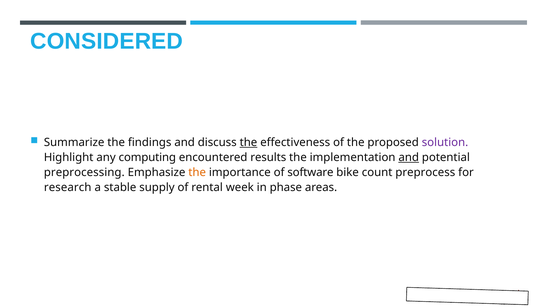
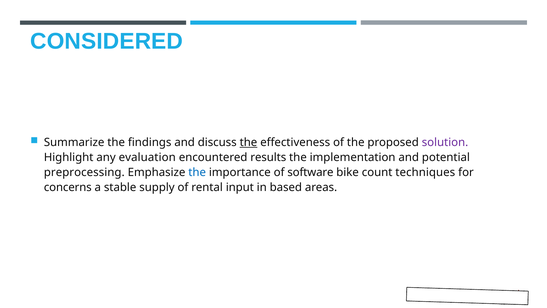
computing: computing -> evaluation
and at (409, 157) underline: present -> none
the at (197, 172) colour: orange -> blue
preprocess: preprocess -> techniques
research: research -> concerns
week: week -> input
phase: phase -> based
